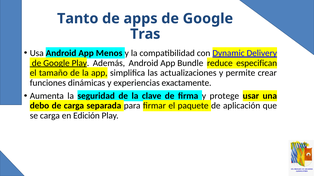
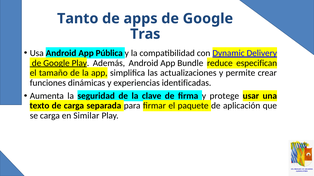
Menos: Menos -> Pública
exactamente: exactamente -> identificadas
debo: debo -> texto
Edición: Edición -> Similar
